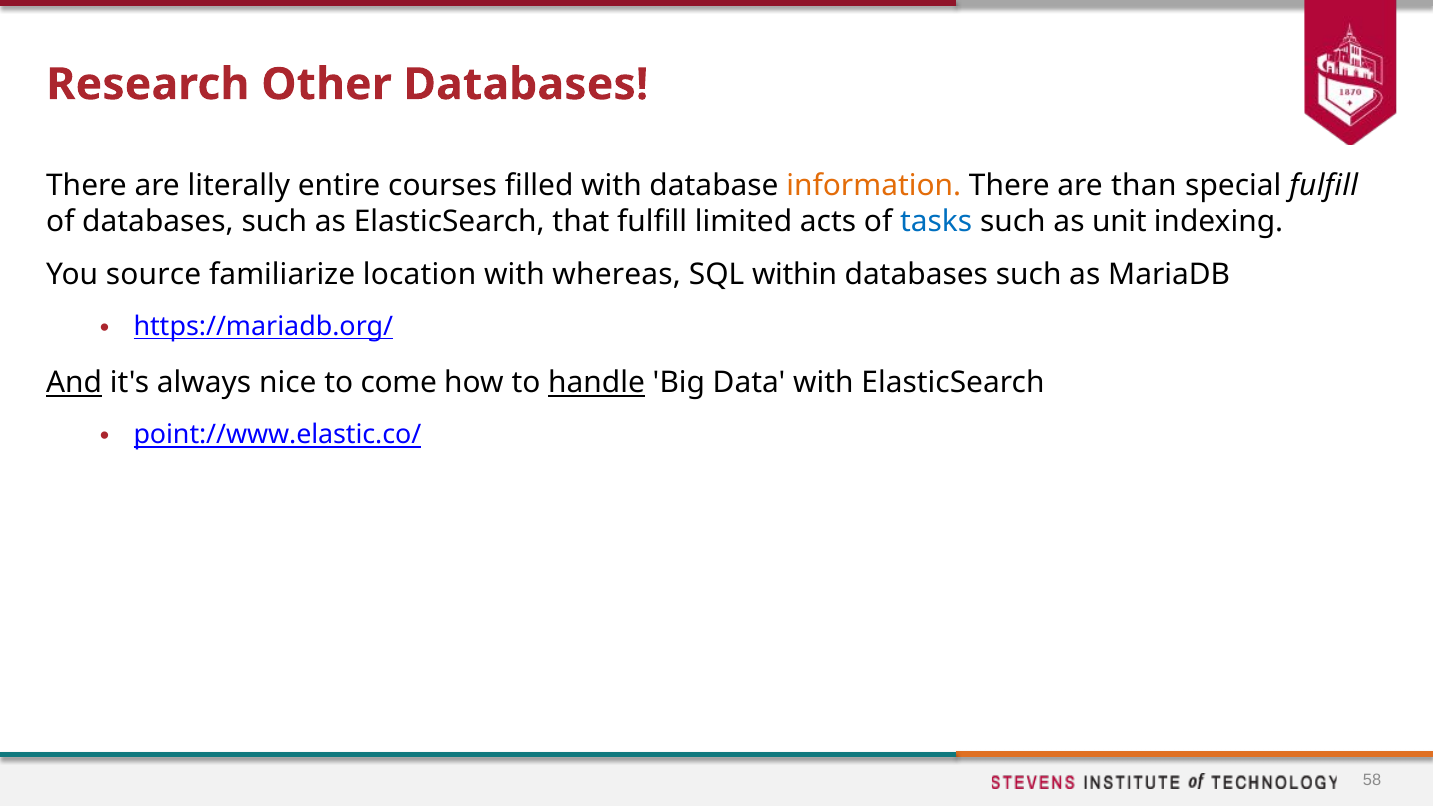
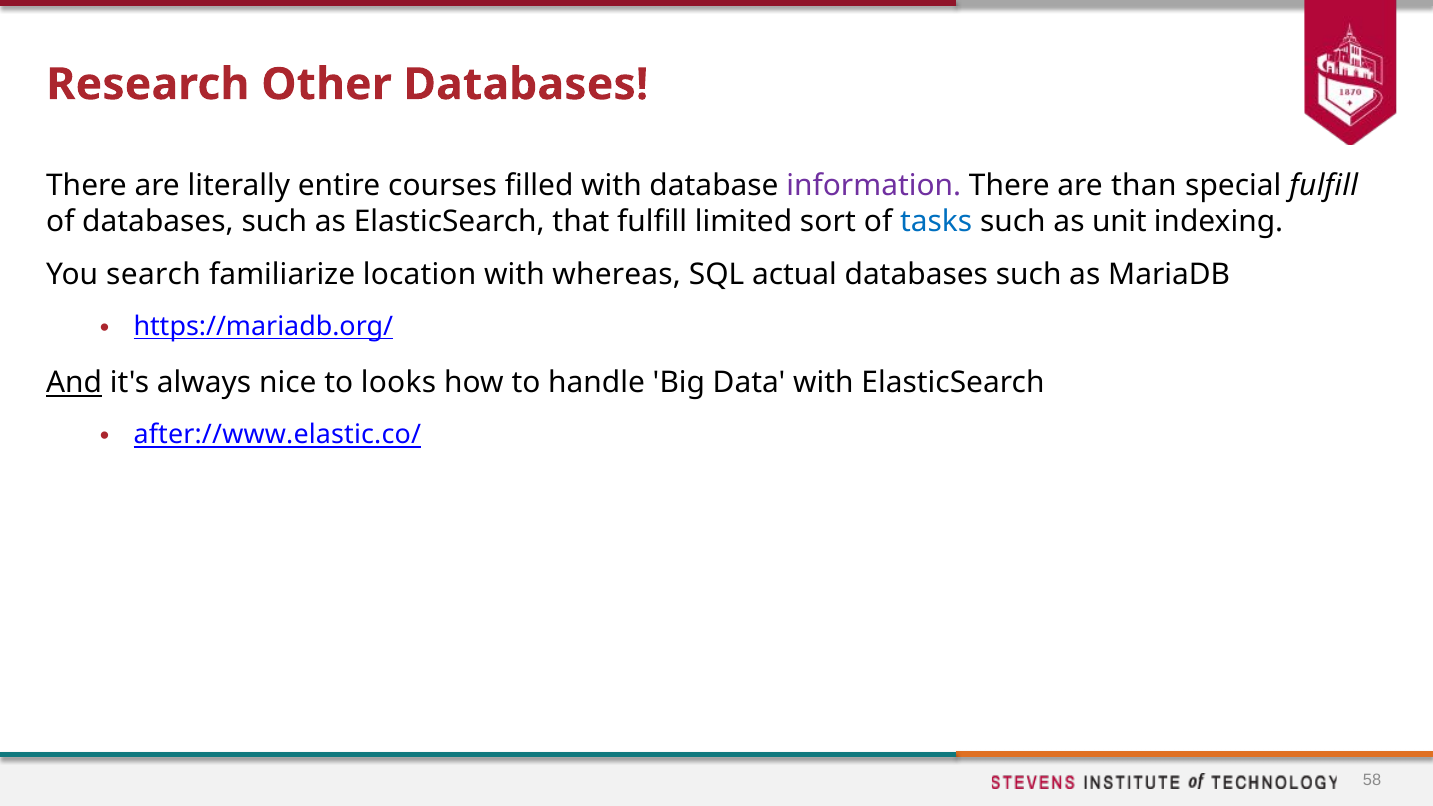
information colour: orange -> purple
acts: acts -> sort
source: source -> search
within: within -> actual
come: come -> looks
handle underline: present -> none
point://www.elastic.co/: point://www.elastic.co/ -> after://www.elastic.co/
